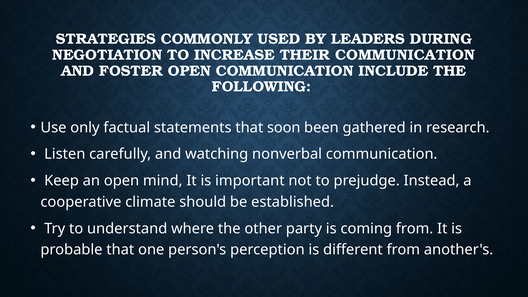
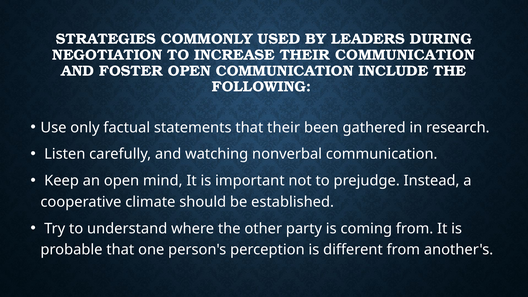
that soon: soon -> their
